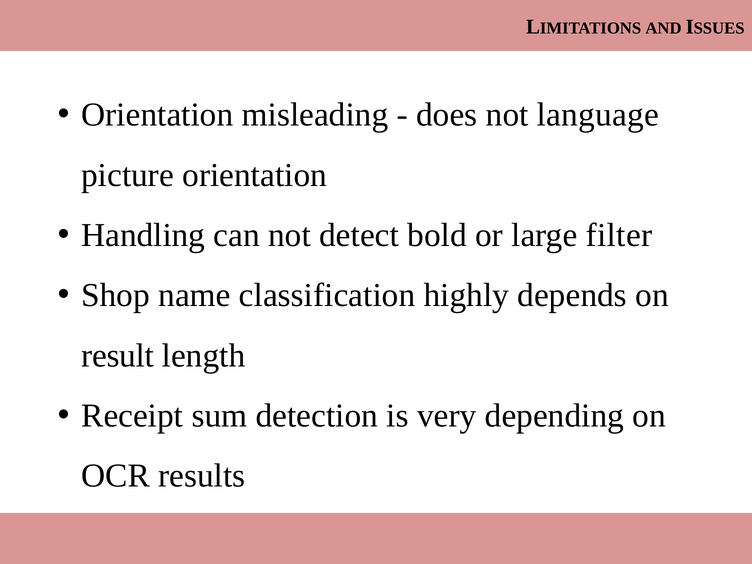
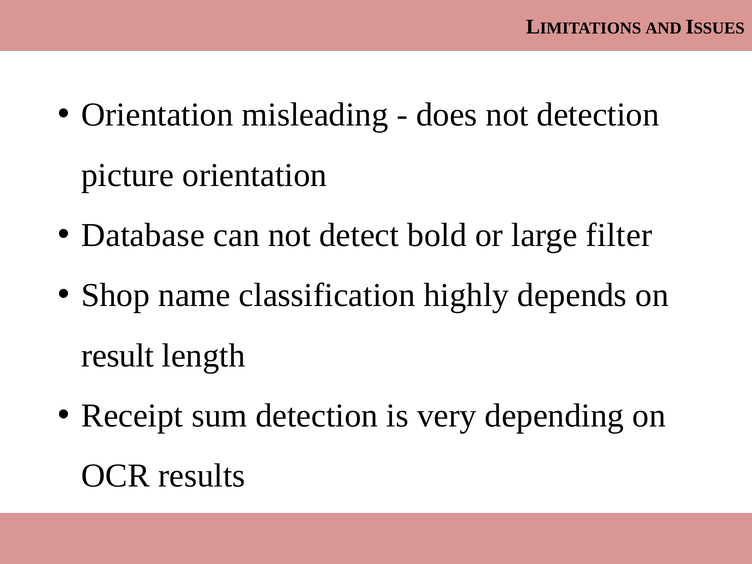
not language: language -> detection
Handling: Handling -> Database
